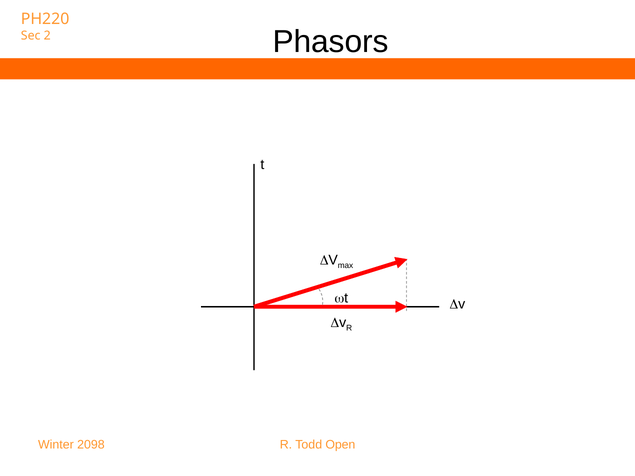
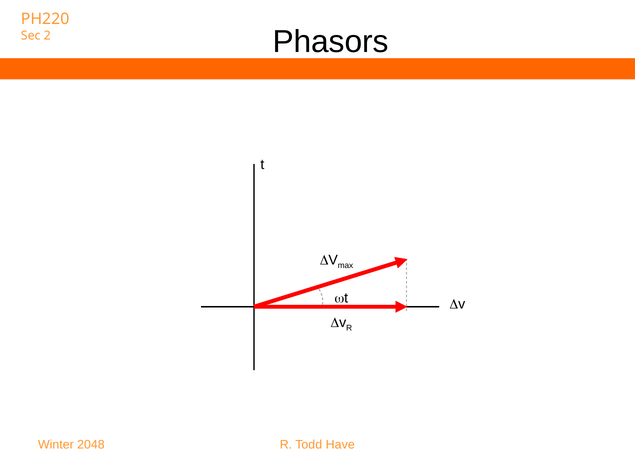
2098: 2098 -> 2048
Open: Open -> Have
